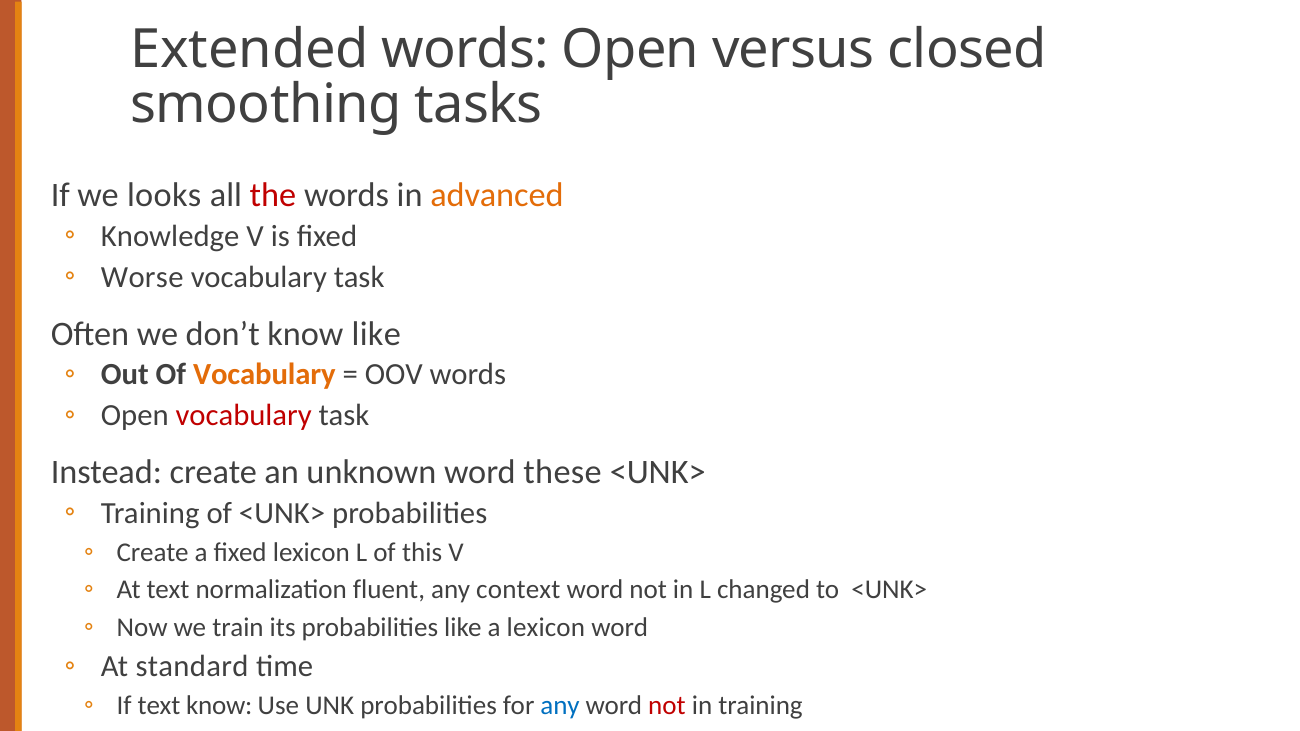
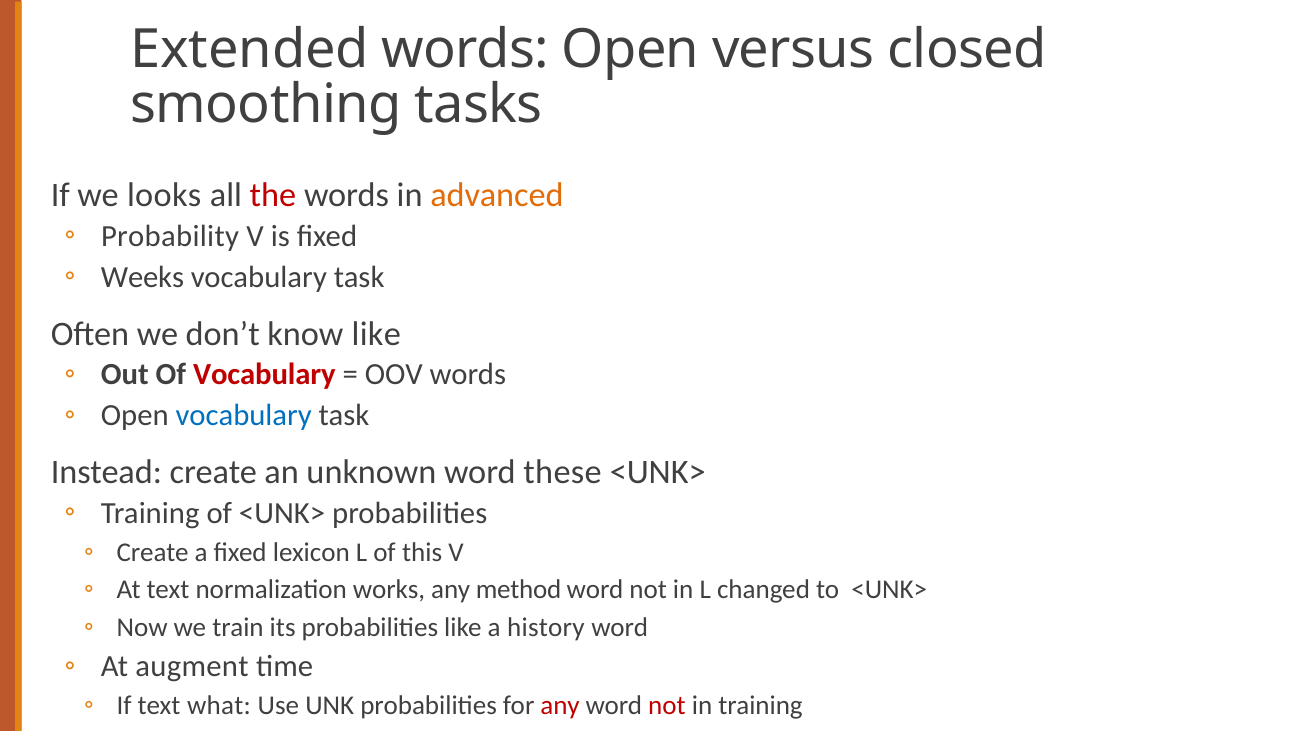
Knowledge: Knowledge -> Probability
Worse: Worse -> Weeks
Vocabulary at (264, 375) colour: orange -> red
vocabulary at (244, 416) colour: red -> blue
fluent: fluent -> works
context: context -> method
a lexicon: lexicon -> history
standard: standard -> augment
text know: know -> what
any at (560, 706) colour: blue -> red
